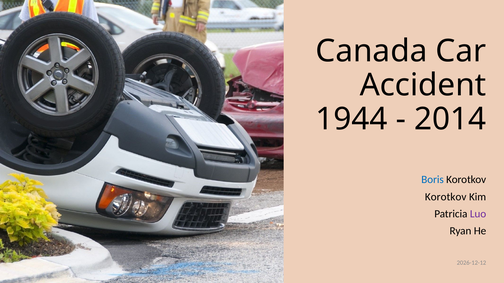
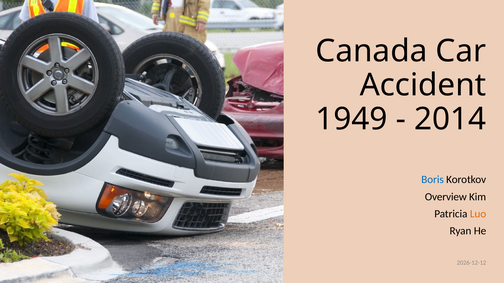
1944: 1944 -> 1949
Korotkov at (446, 197): Korotkov -> Overview
Luo colour: purple -> orange
